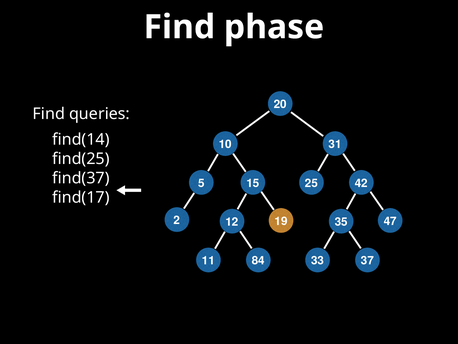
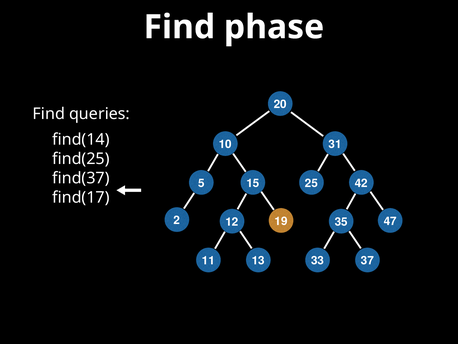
84: 84 -> 13
